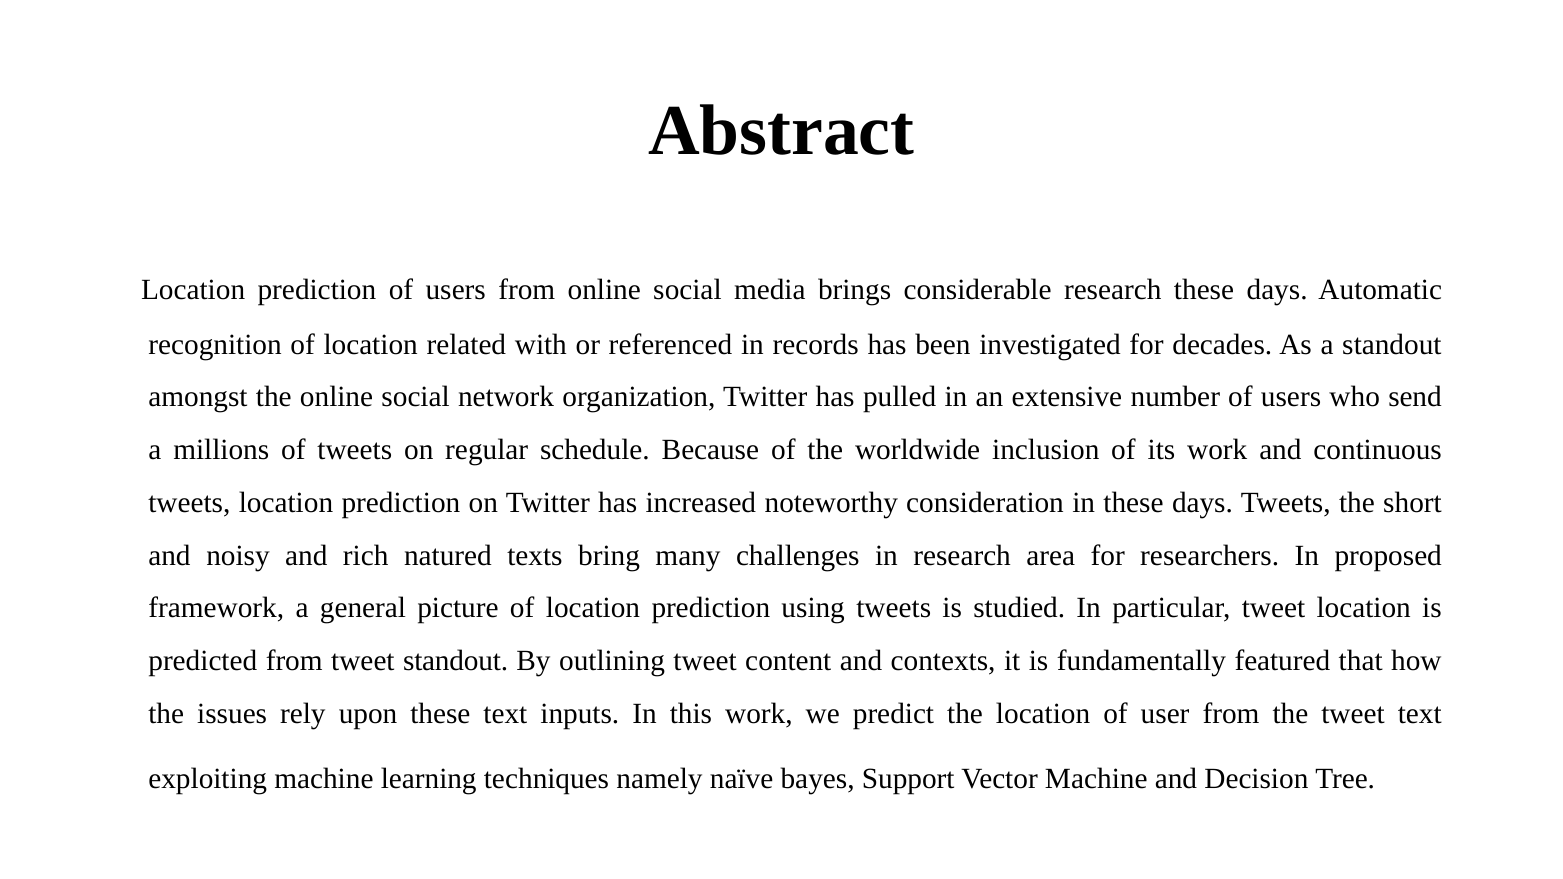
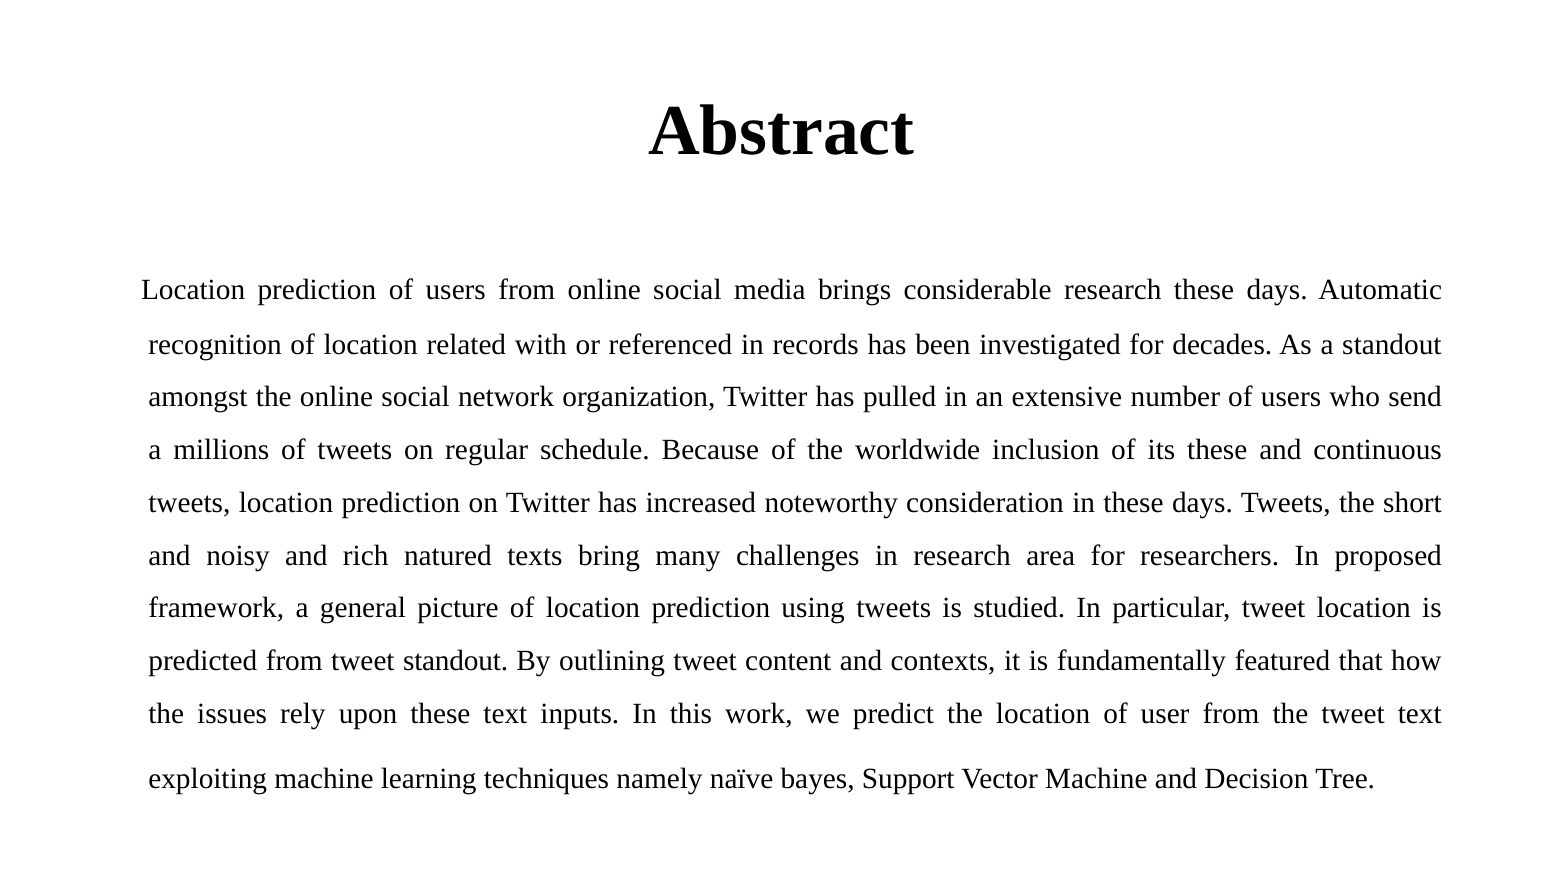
its work: work -> these
